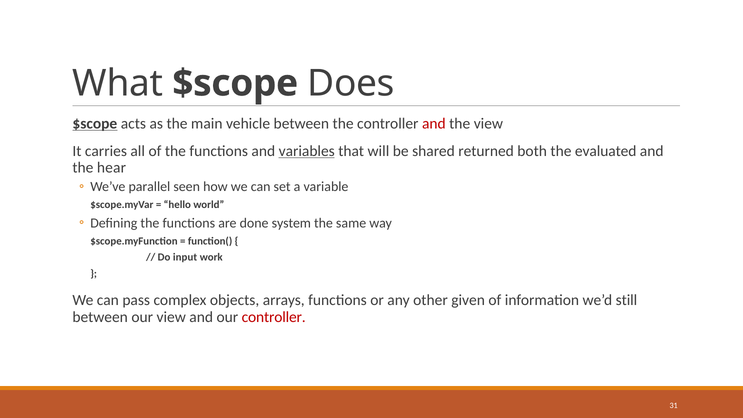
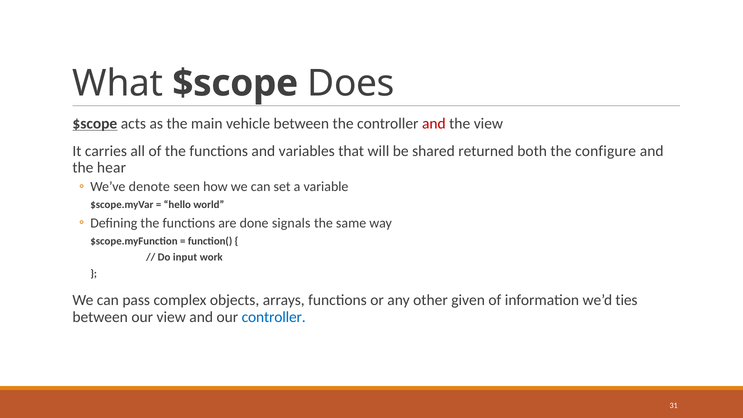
variables underline: present -> none
evaluated: evaluated -> configure
parallel: parallel -> denote
system: system -> signals
still: still -> ties
controller at (274, 317) colour: red -> blue
